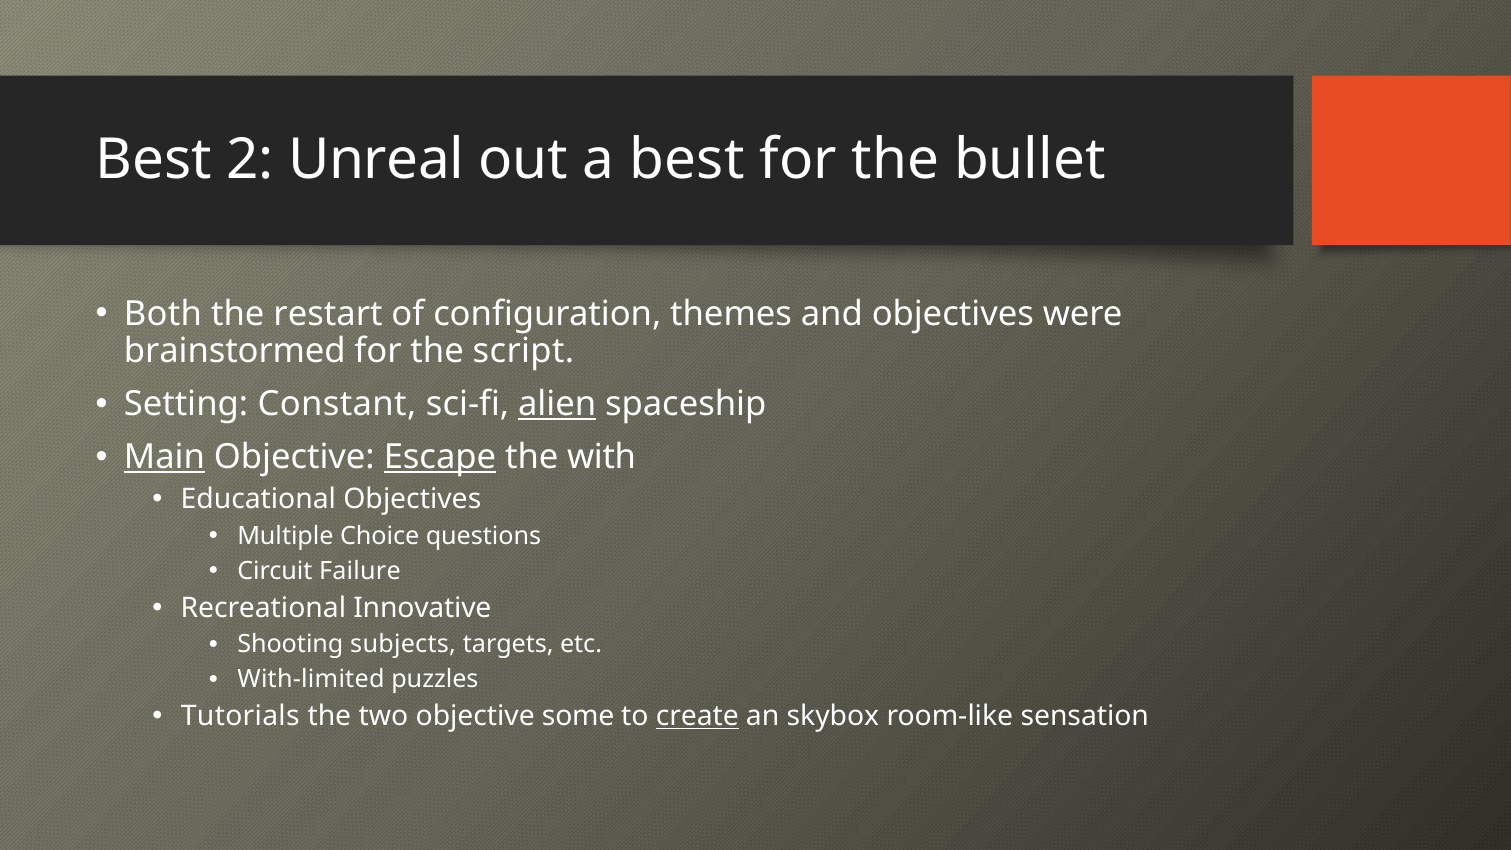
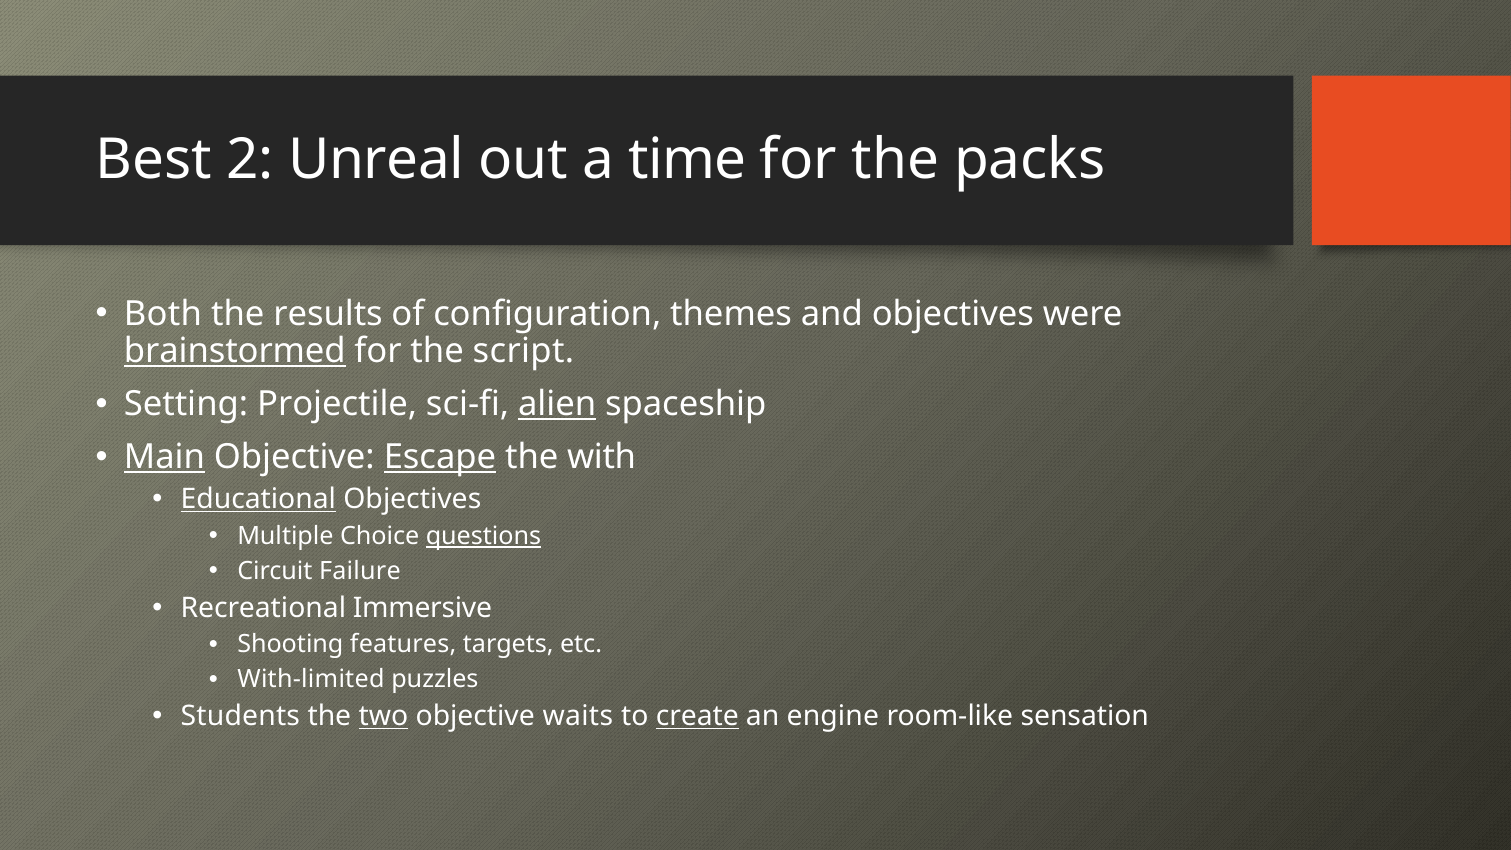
a best: best -> time
bullet: bullet -> packs
restart: restart -> results
brainstormed underline: none -> present
Constant: Constant -> Projectile
Educational underline: none -> present
questions underline: none -> present
Innovative: Innovative -> Immersive
subjects: subjects -> features
Tutorials: Tutorials -> Students
two underline: none -> present
some: some -> waits
skybox: skybox -> engine
